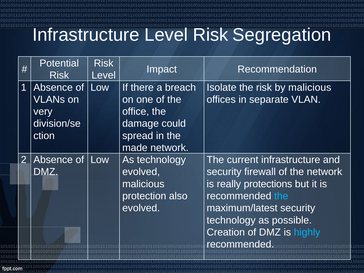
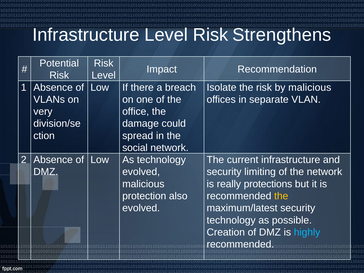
Segregation: Segregation -> Strengthens
made: made -> social
firewall: firewall -> limiting
the at (281, 196) colour: light blue -> yellow
